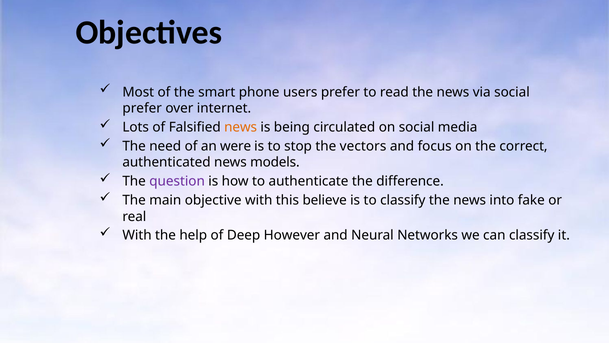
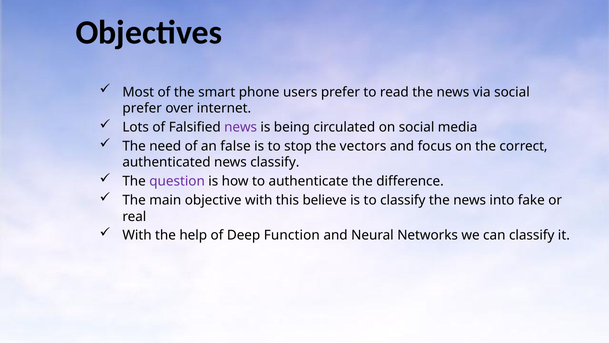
news at (241, 127) colour: orange -> purple
were: were -> false
news models: models -> classify
However: However -> Function
